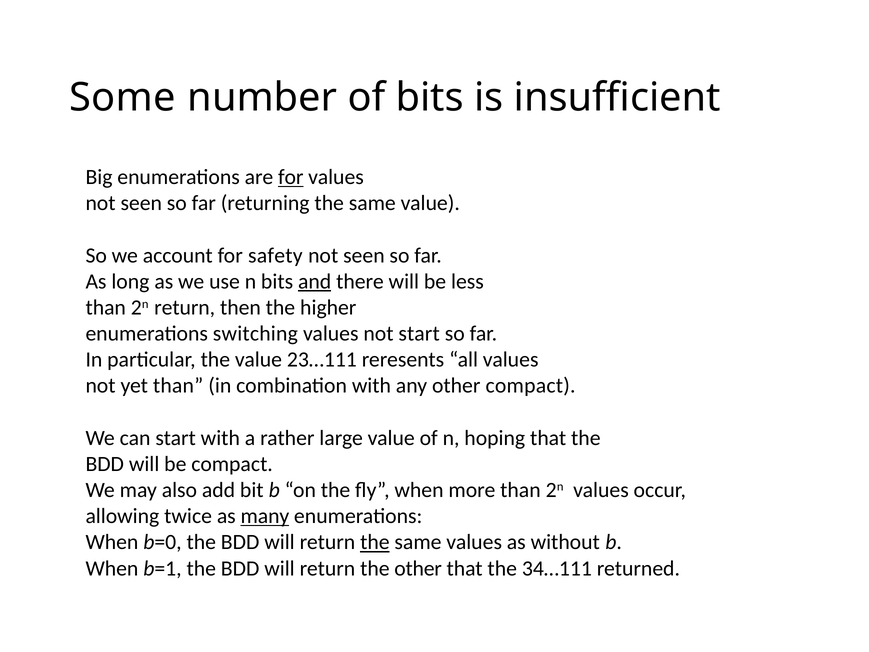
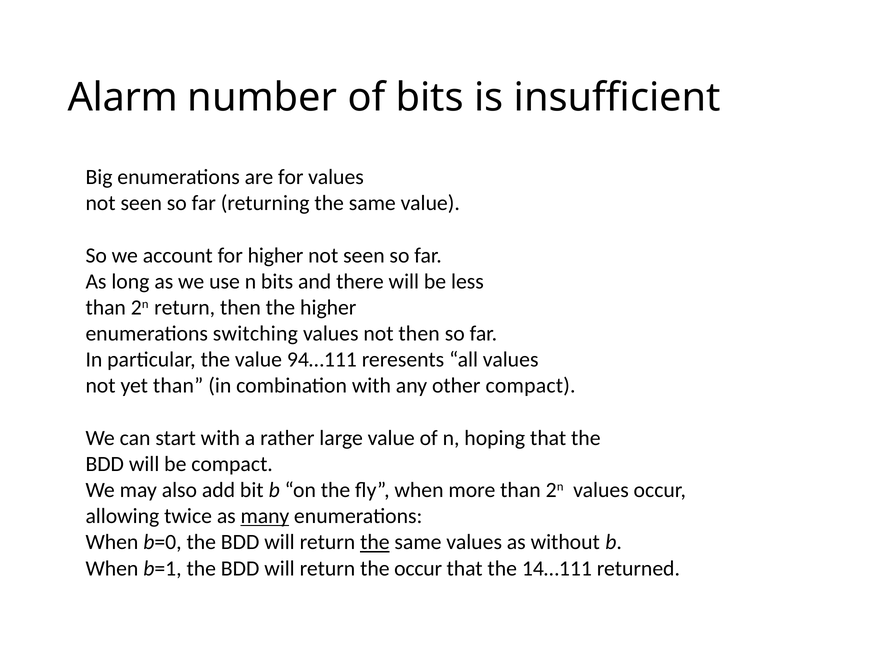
Some: Some -> Alarm
for at (291, 177) underline: present -> none
for safety: safety -> higher
and underline: present -> none
not start: start -> then
23…111: 23…111 -> 94…111
the other: other -> occur
34…111: 34…111 -> 14…111
